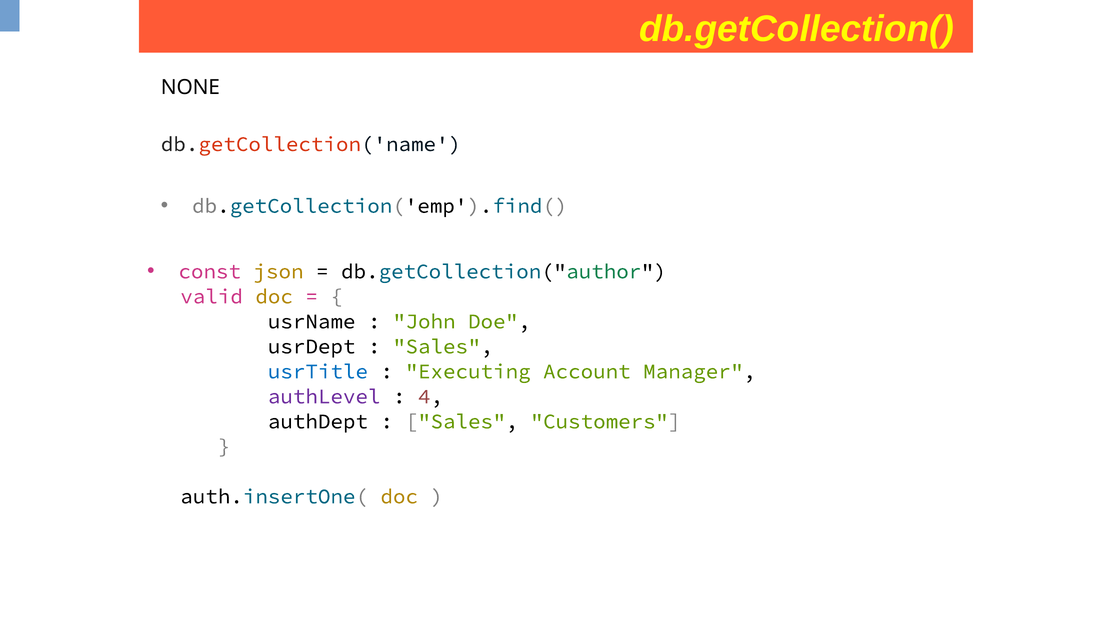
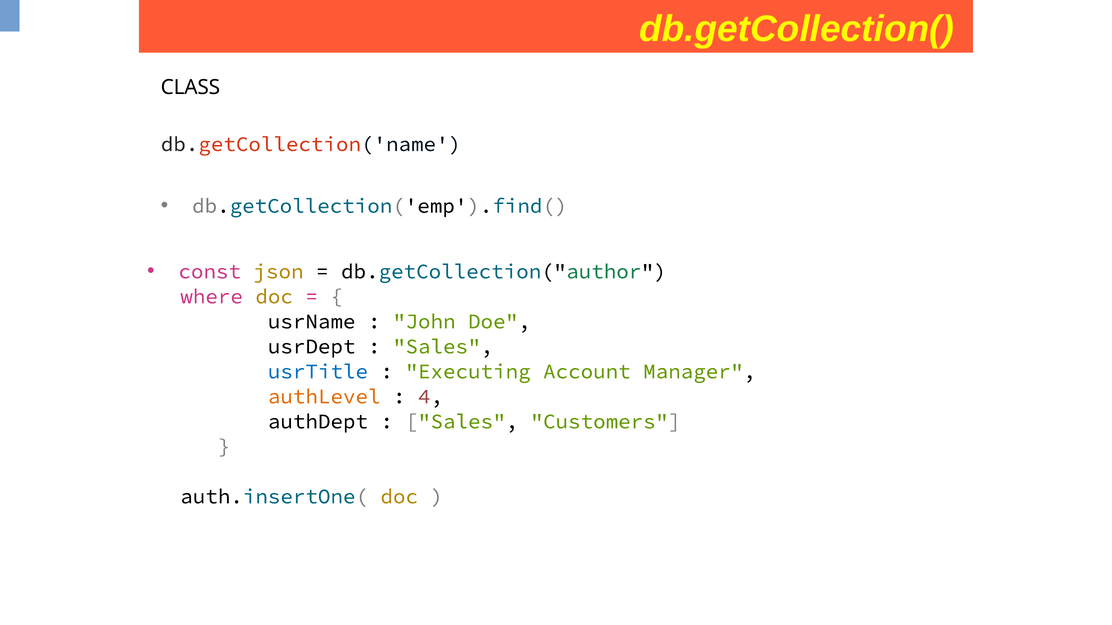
NONE: NONE -> CLASS
valid: valid -> where
authLevel colour: purple -> orange
